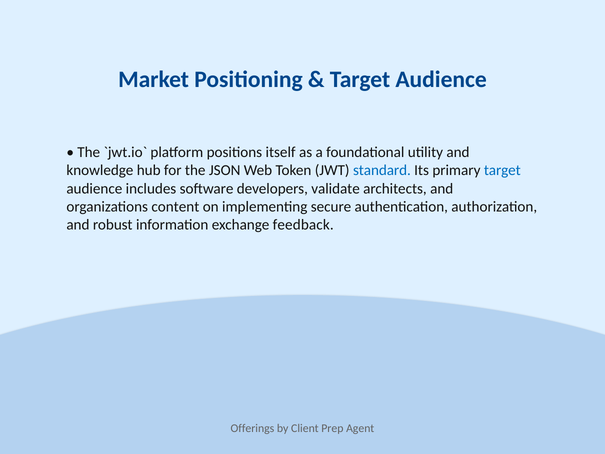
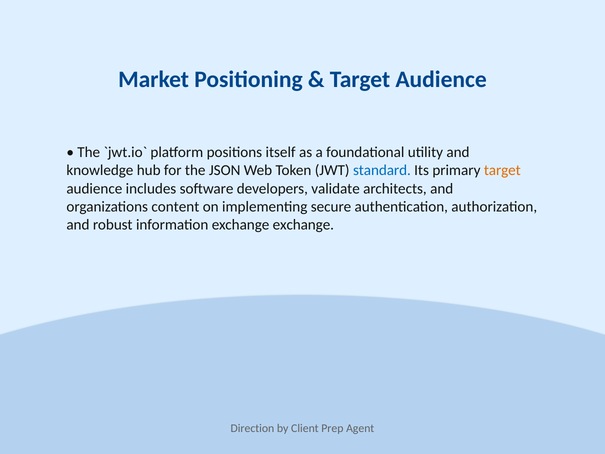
target at (502, 170) colour: blue -> orange
exchange feedback: feedback -> exchange
Offerings: Offerings -> Direction
